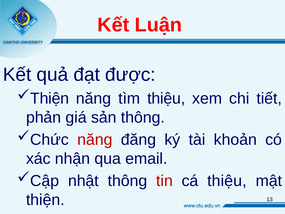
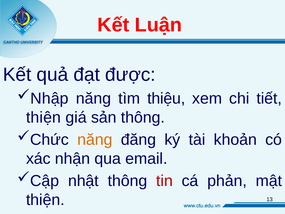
Thiện at (50, 98): Thiện -> Nhập
phản at (44, 117): phản -> thiện
năng at (95, 140) colour: red -> orange
cá thiệu: thiệu -> phản
